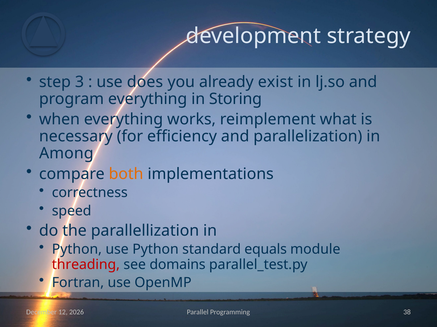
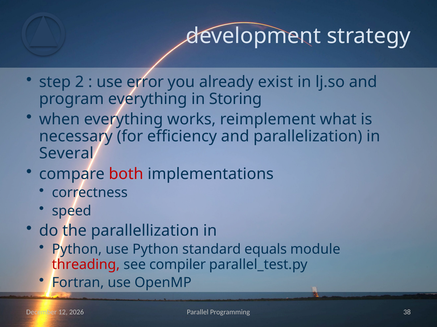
3: 3 -> 2
does: does -> error
Among: Among -> Several
both colour: orange -> red
domains: domains -> compiler
